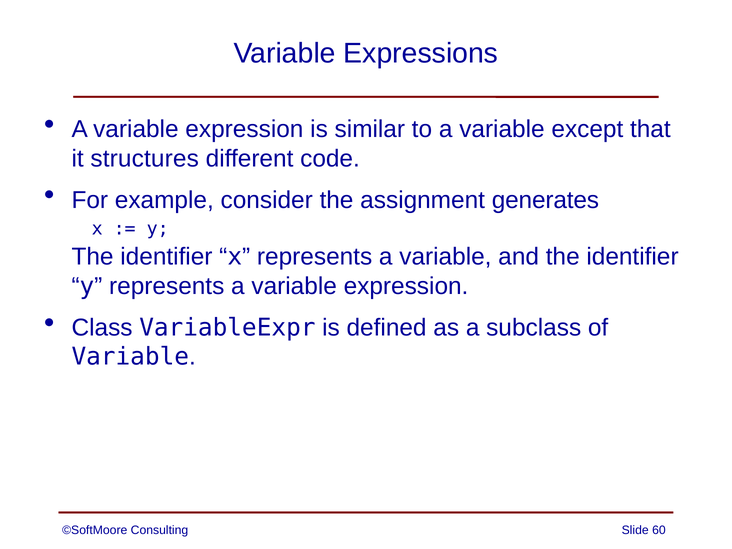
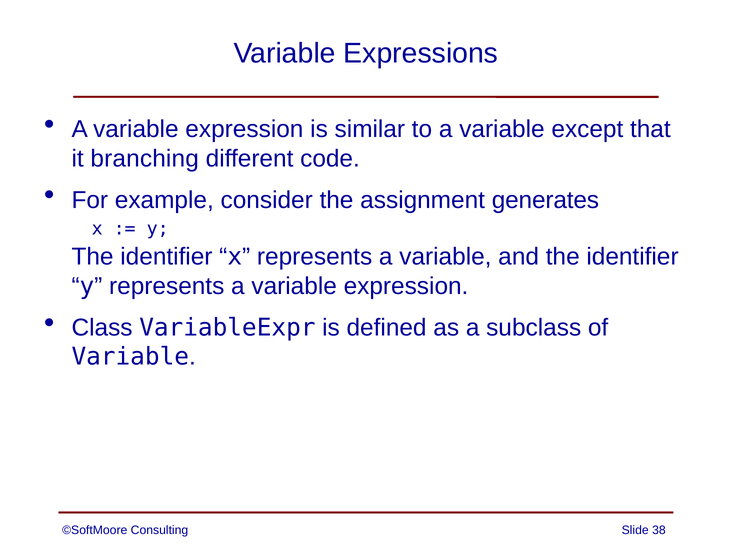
structures: structures -> branching
60: 60 -> 38
